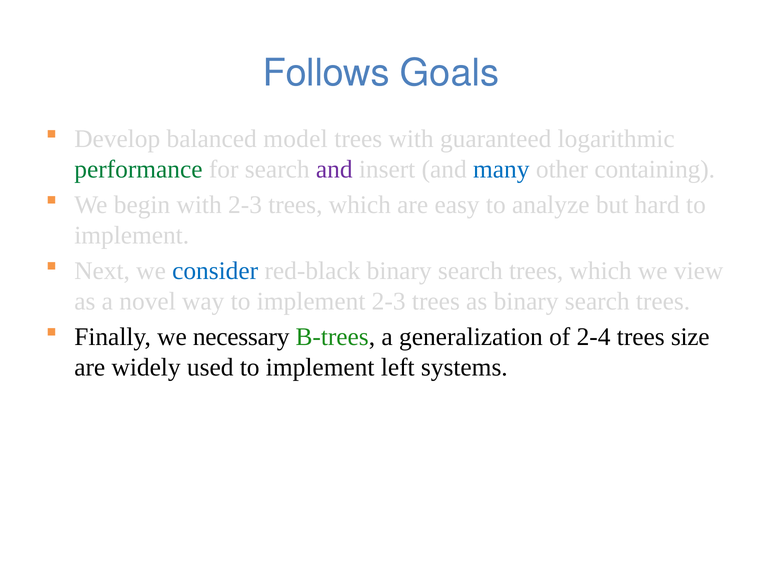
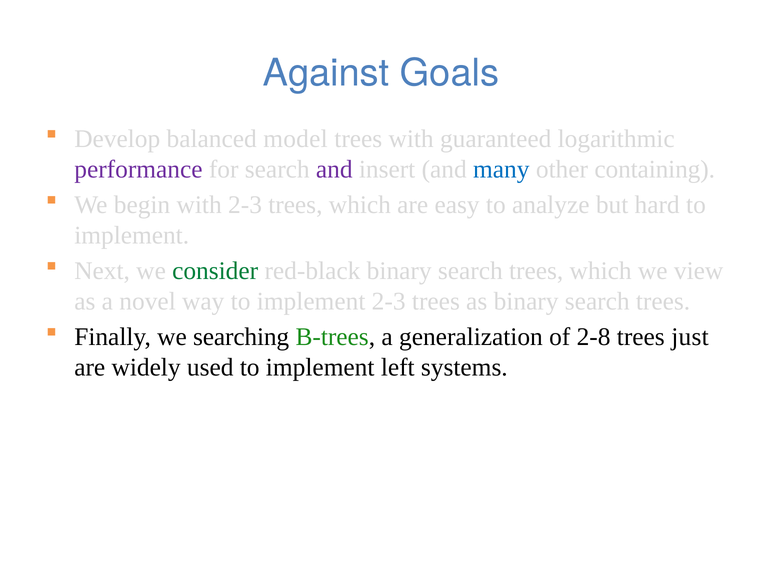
Follows: Follows -> Against
performance colour: green -> purple
consider colour: blue -> green
necessary: necessary -> searching
2-4: 2-4 -> 2-8
size: size -> just
